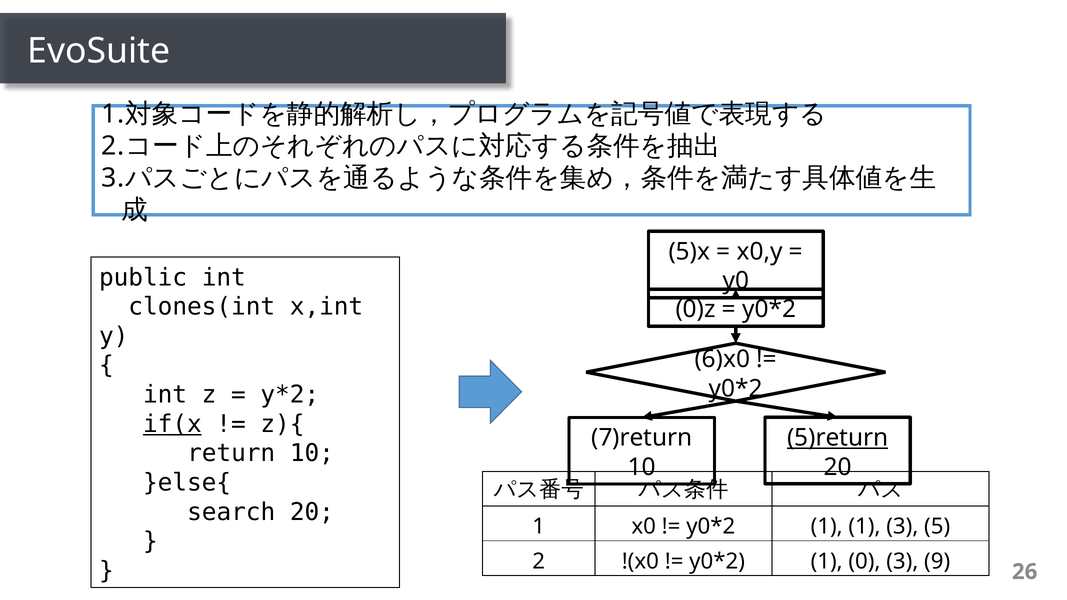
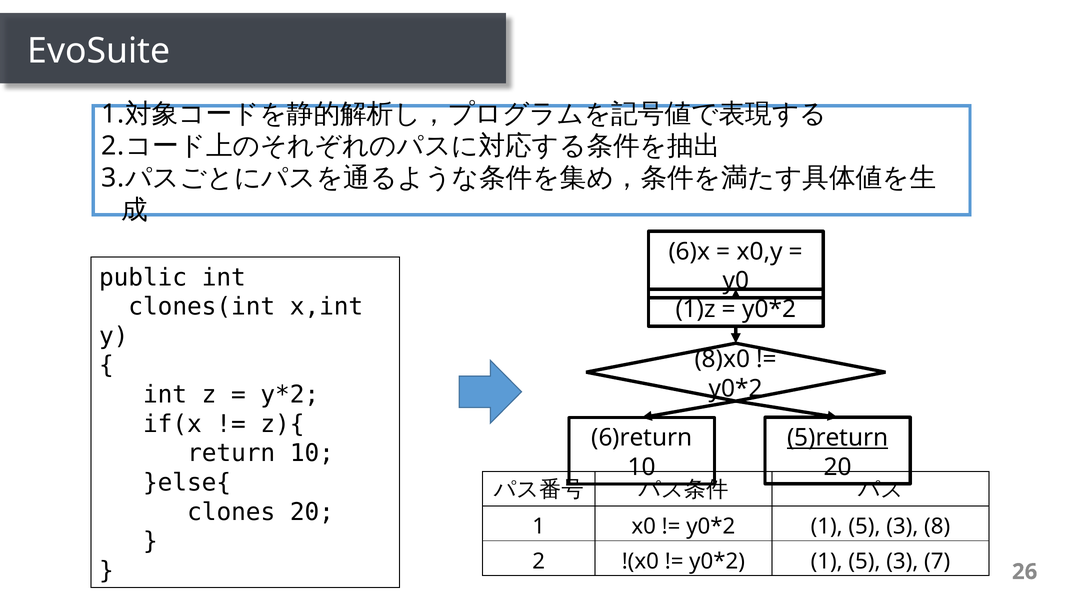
5)x: 5)x -> 6)x
0)z: 0)z -> 1)z
6)x0: 6)x0 -> 8)x0
if(x underline: present -> none
7)return: 7)return -> 6)return
search: search -> clones
1 at (864, 527): 1 -> 5
5: 5 -> 8
0 at (864, 561): 0 -> 5
9: 9 -> 7
